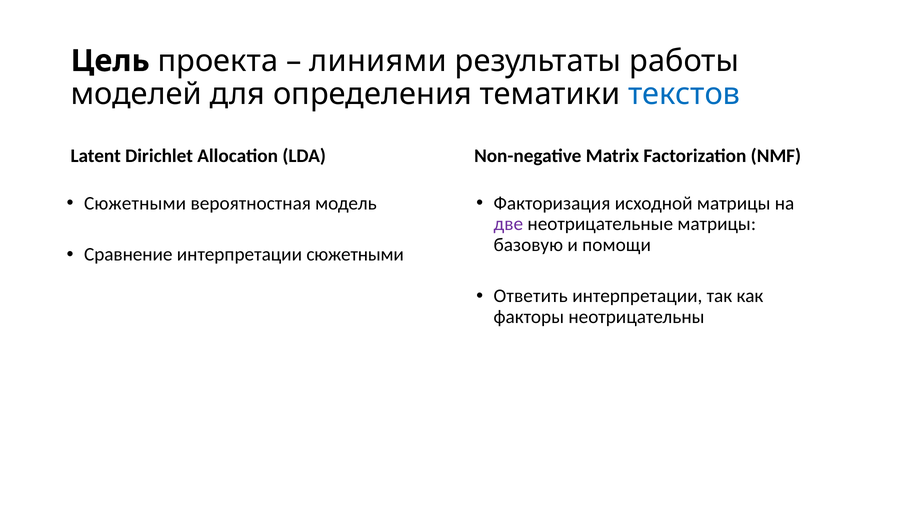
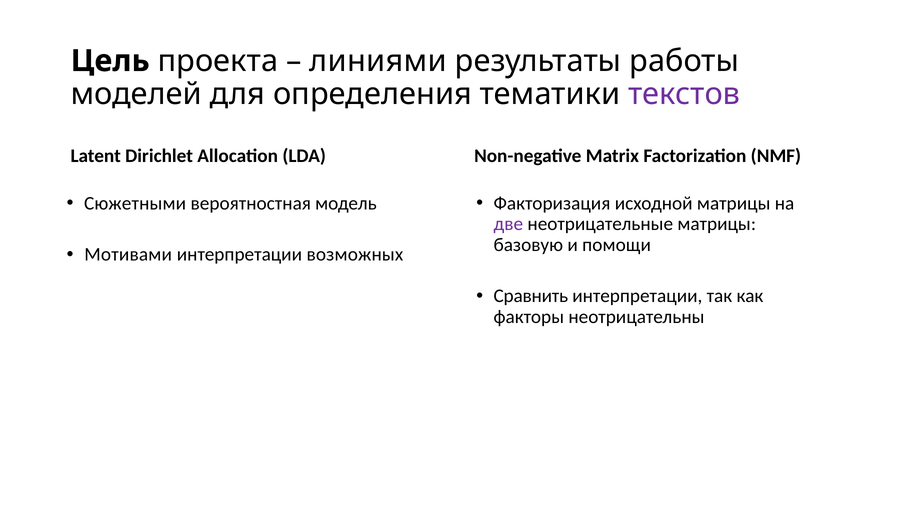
текстов colour: blue -> purple
Сравнение: Сравнение -> Мотивами
интерпретации сюжетными: сюжетными -> возможных
Ответить: Ответить -> Сравнить
